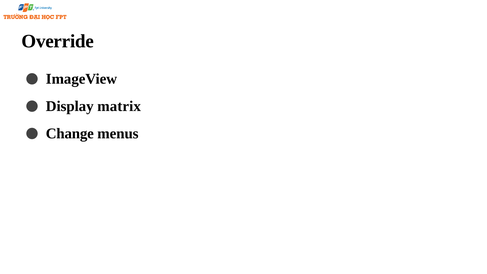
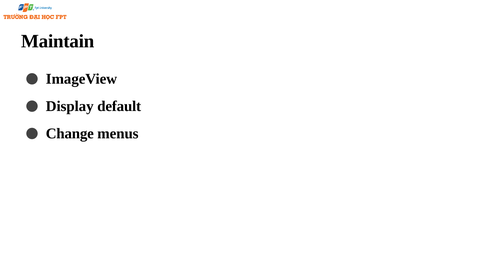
Override: Override -> Maintain
matrix: matrix -> default
